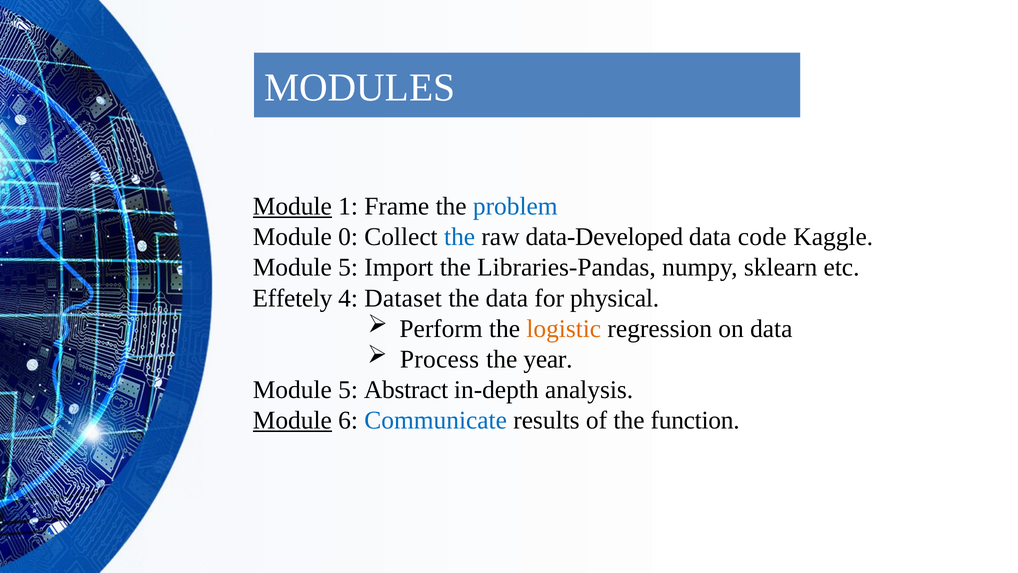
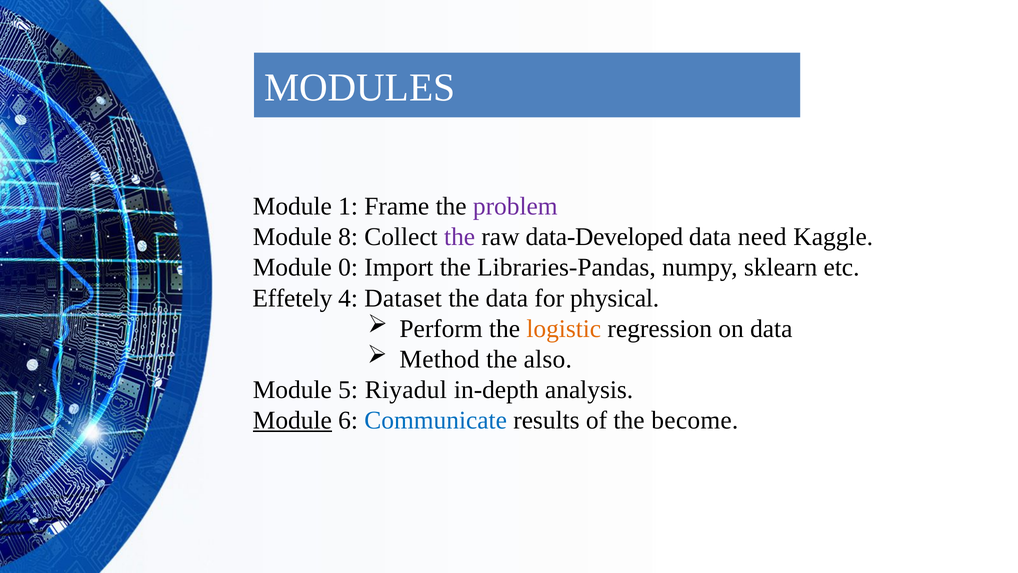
Module at (292, 206) underline: present -> none
problem colour: blue -> purple
0: 0 -> 8
the at (460, 237) colour: blue -> purple
code: code -> need
5 at (348, 267): 5 -> 0
Process: Process -> Method
year: year -> also
Abstract: Abstract -> Riyadul
function: function -> become
